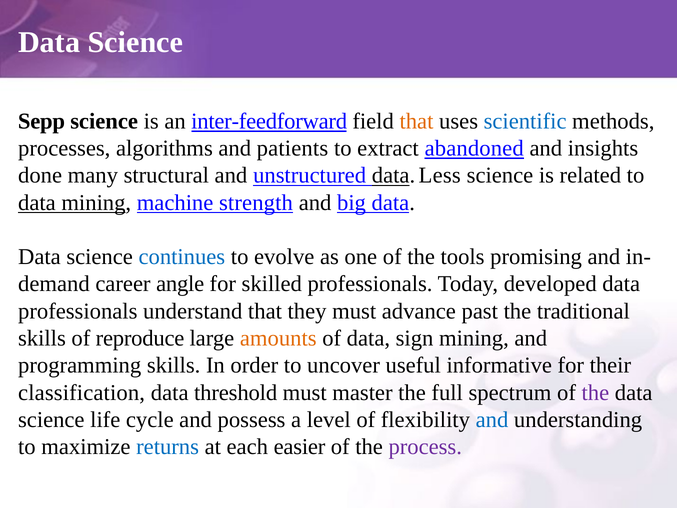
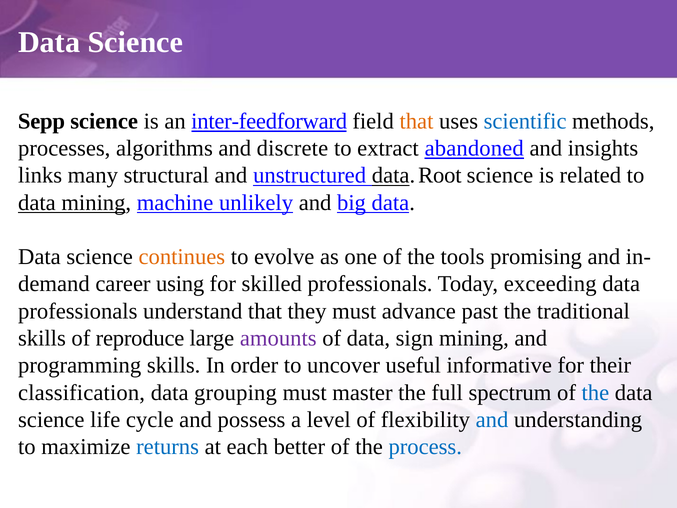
patients: patients -> discrete
done: done -> links
Less: Less -> Root
strength: strength -> unlikely
continues colour: blue -> orange
angle: angle -> using
developed: developed -> exceeding
amounts colour: orange -> purple
threshold: threshold -> grouping
the at (595, 393) colour: purple -> blue
easier: easier -> better
process colour: purple -> blue
